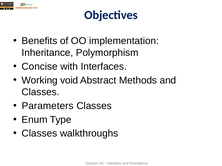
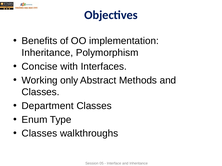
void: void -> only
Parameters: Parameters -> Department
